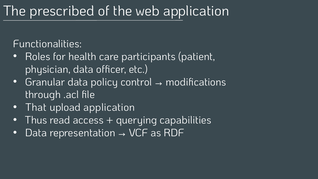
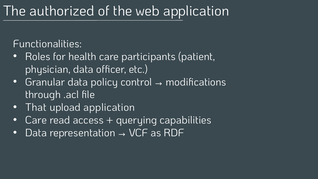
prescribed: prescribed -> authorized
Thus at (36, 120): Thus -> Care
